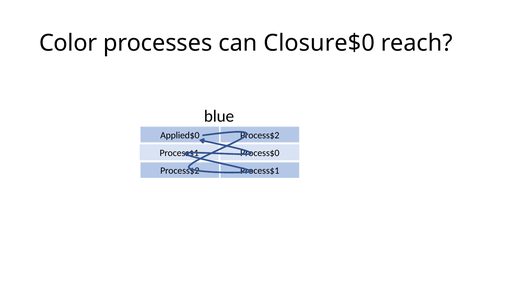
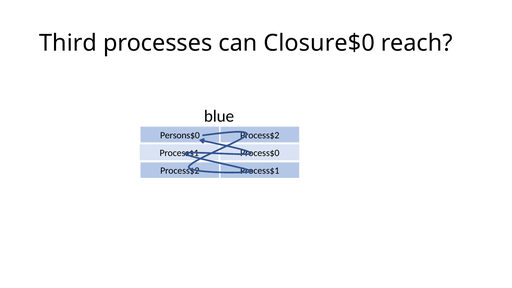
Color: Color -> Third
Applied$0: Applied$0 -> Persons$0
